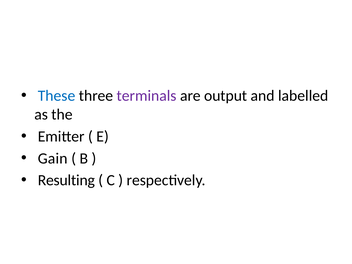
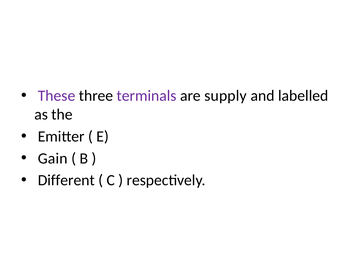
These colour: blue -> purple
output: output -> supply
Resulting: Resulting -> Different
